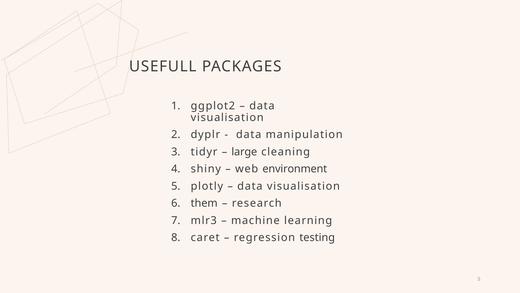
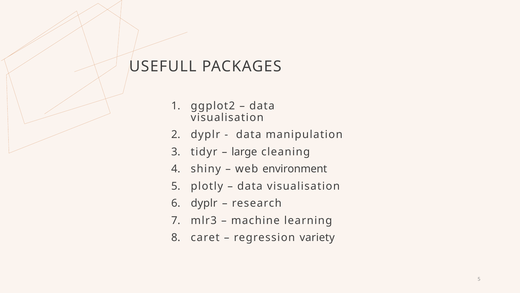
them at (204, 203): them -> dyplr
testing: testing -> variety
